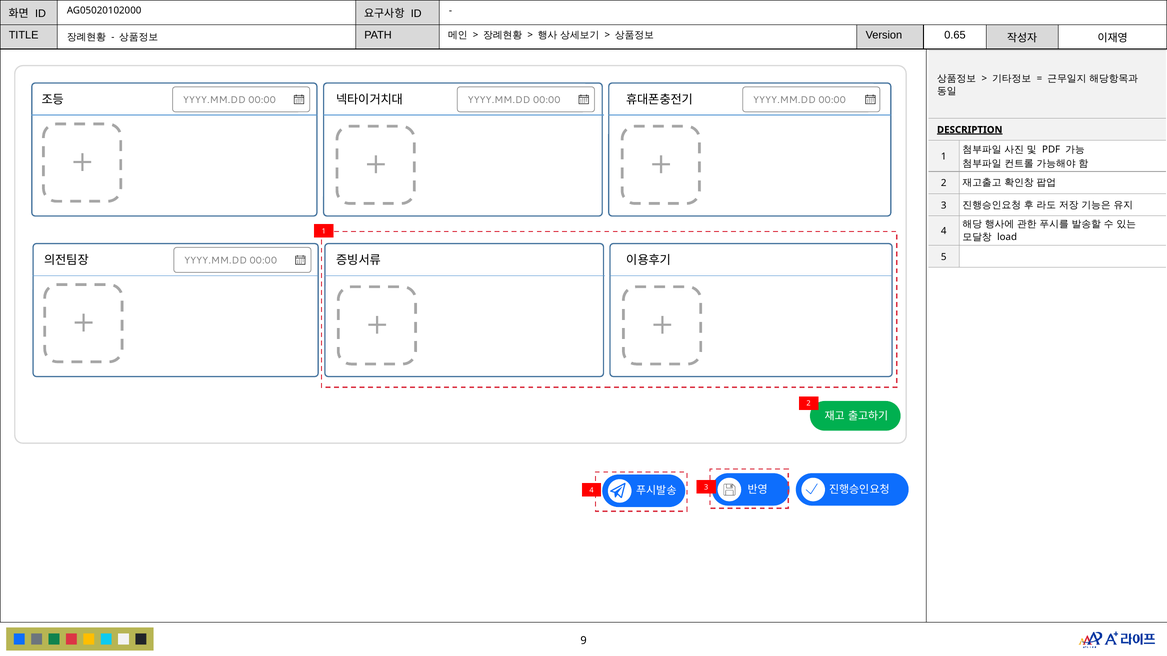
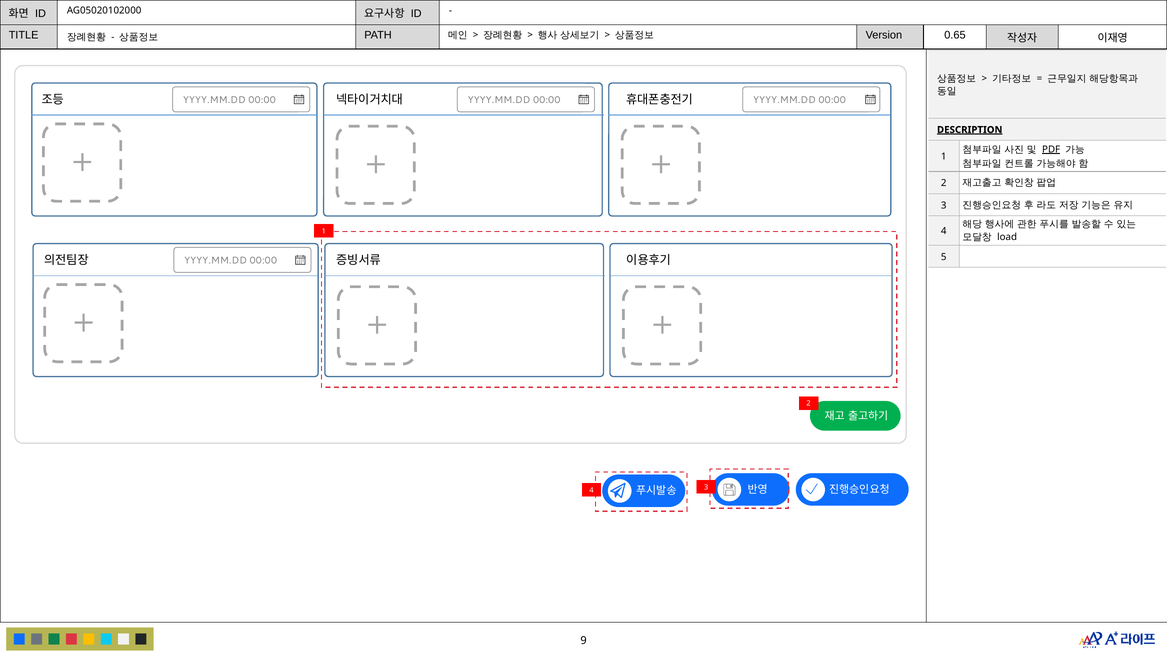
PDF underline: none -> present
